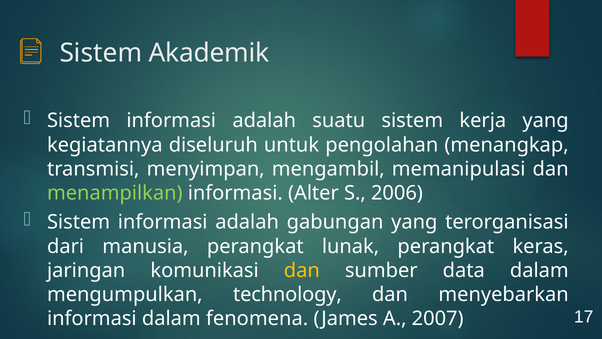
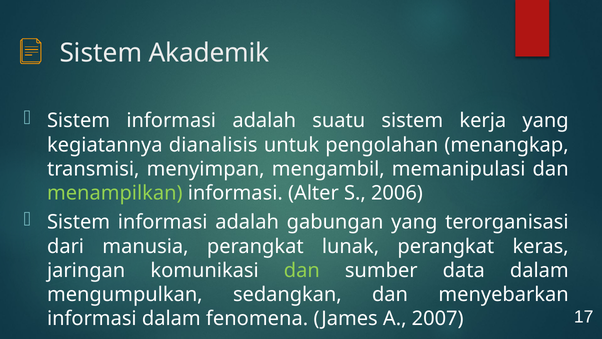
diseluruh: diseluruh -> dianalisis
dan at (302, 270) colour: yellow -> light green
technology: technology -> sedangkan
